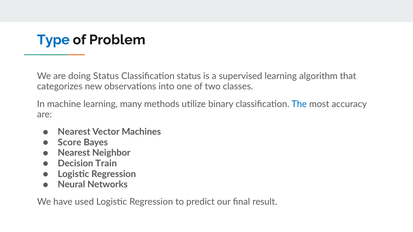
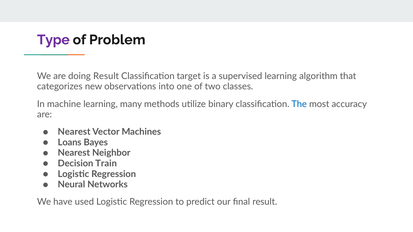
Type colour: blue -> purple
doing Status: Status -> Result
Classification status: status -> target
Score: Score -> Loans
